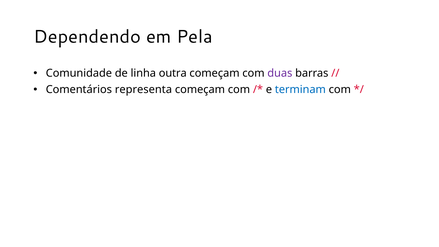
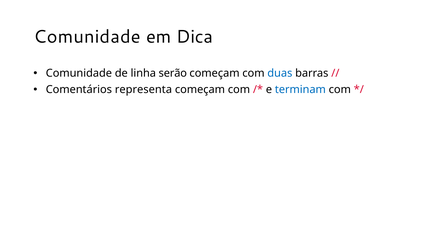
Dependendo at (87, 37): Dependendo -> Comunidade
Pela: Pela -> Dica
outra: outra -> serão
duas colour: purple -> blue
